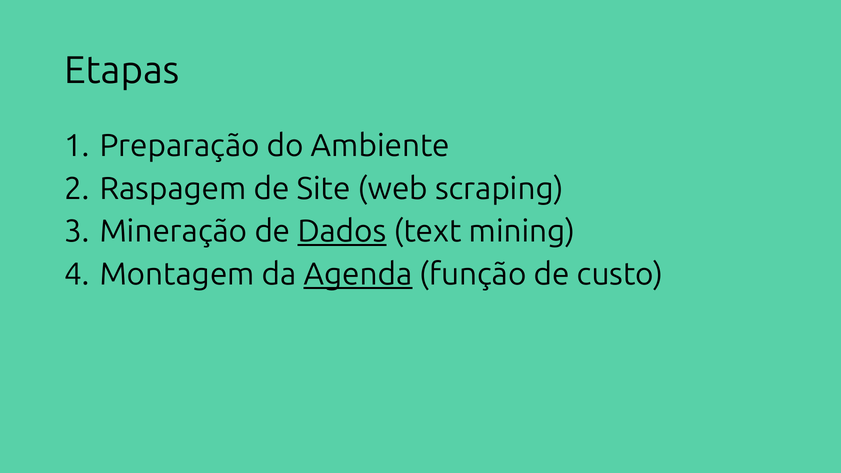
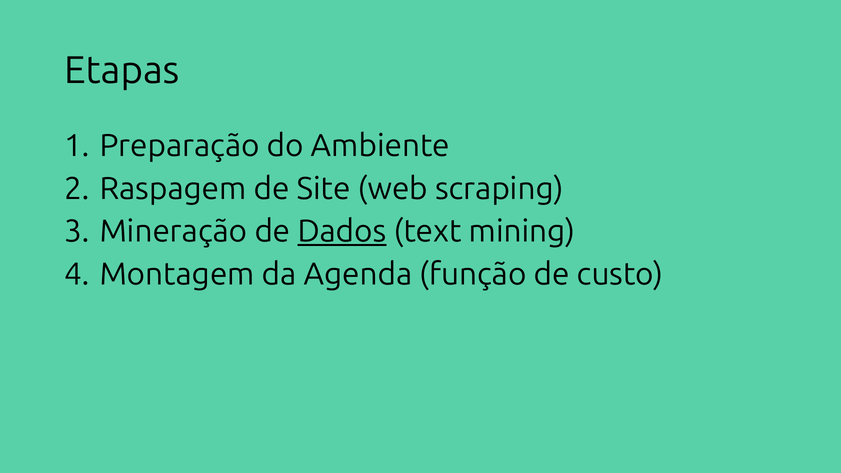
Agenda underline: present -> none
